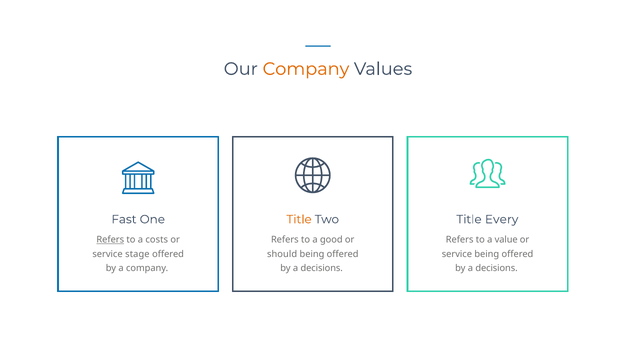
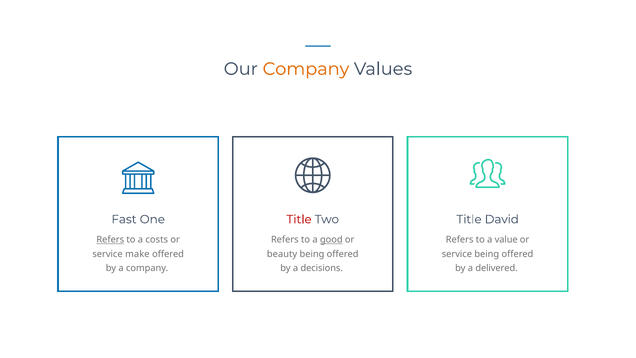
Title at (299, 219) colour: orange -> red
Every: Every -> David
good underline: none -> present
stage: stage -> make
should: should -> beauty
decisions at (497, 268): decisions -> delivered
